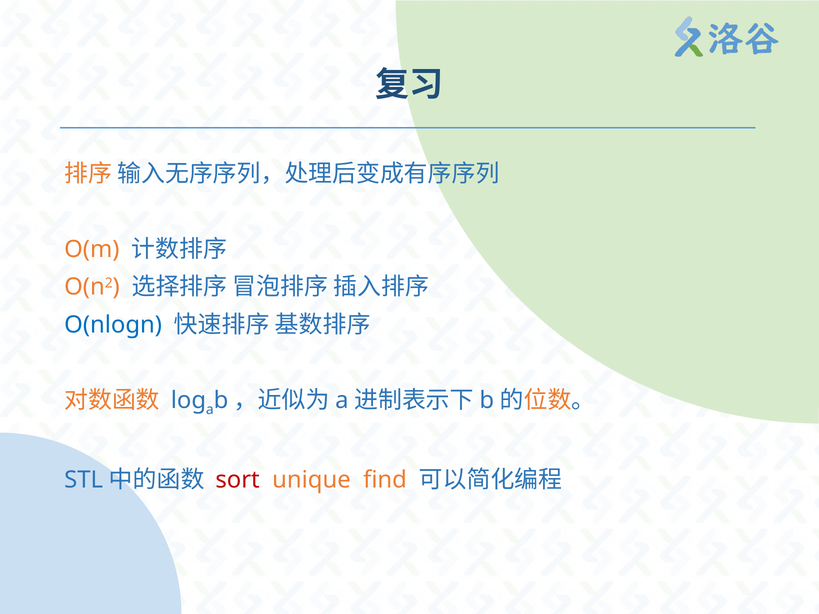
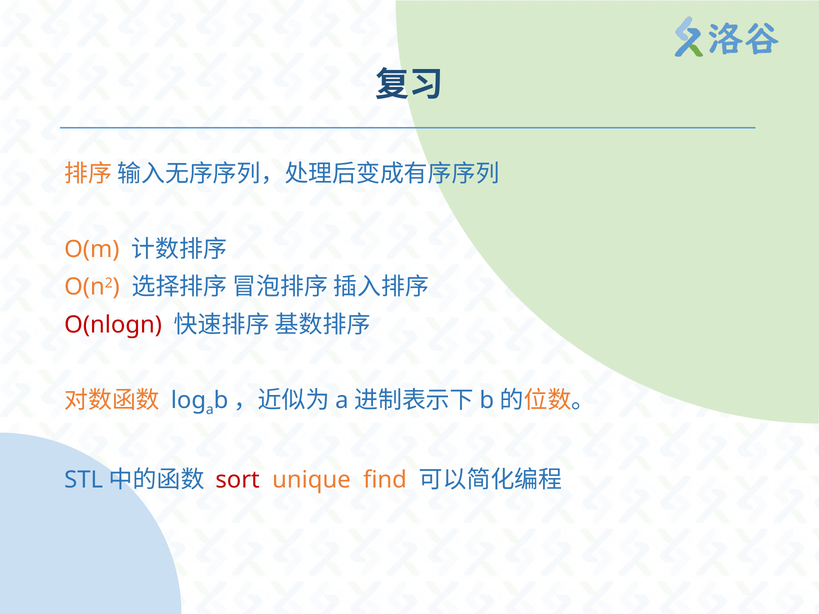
O(nlogn colour: blue -> red
